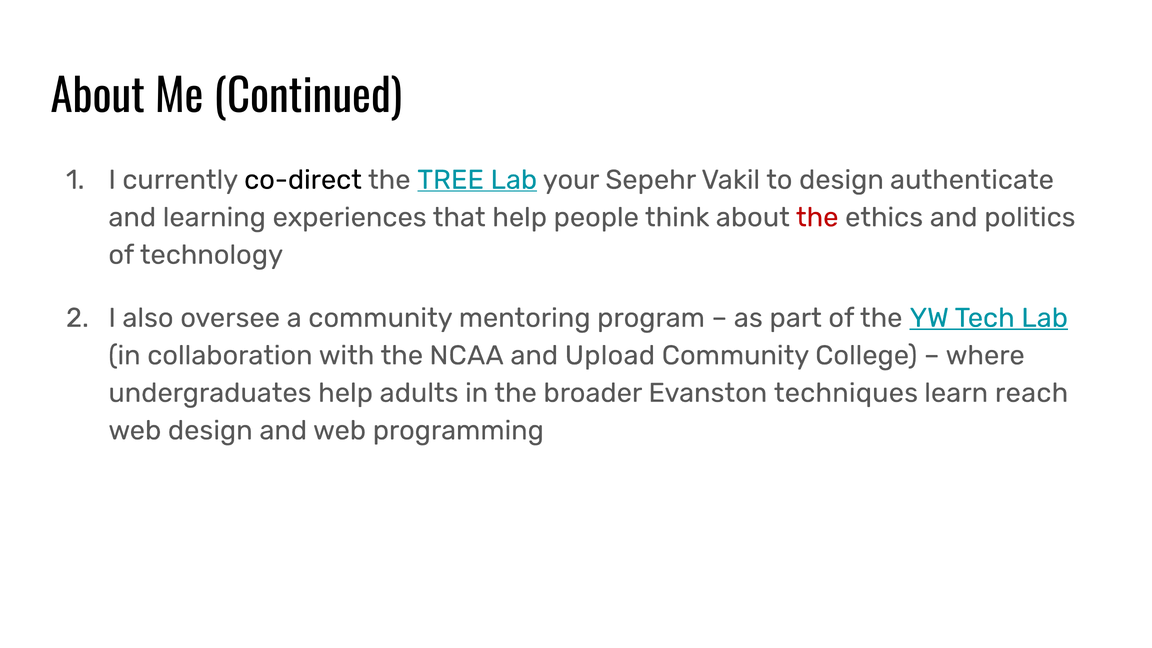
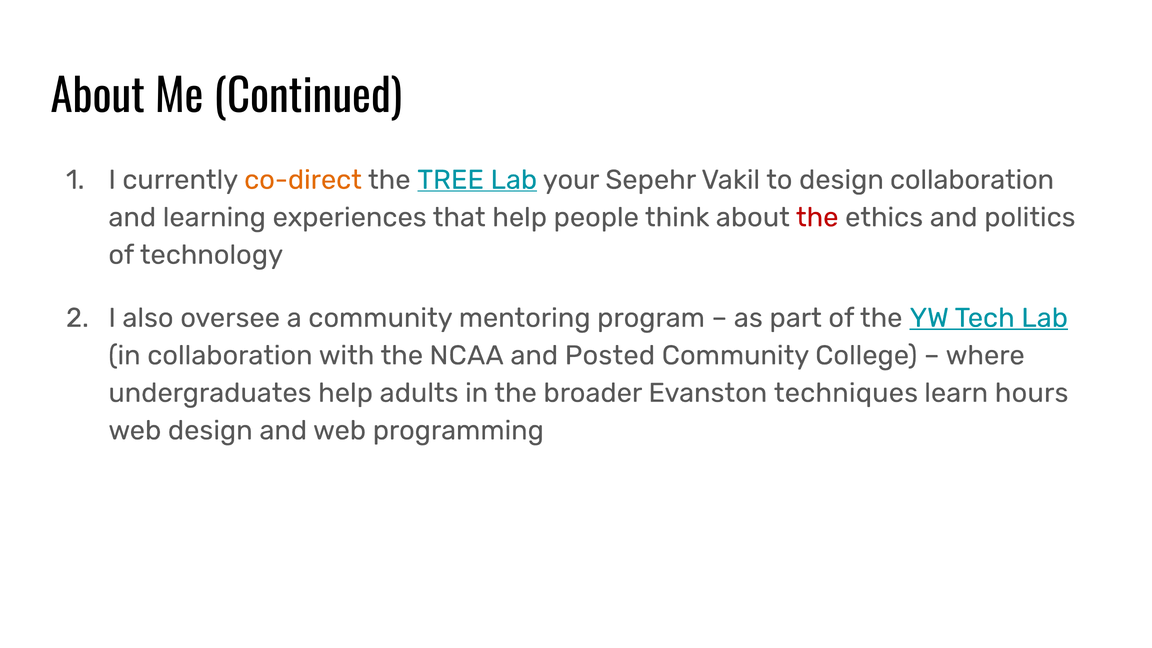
co-direct colour: black -> orange
design authenticate: authenticate -> collaboration
Upload: Upload -> Posted
reach: reach -> hours
